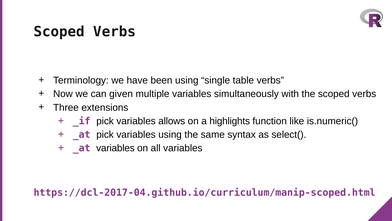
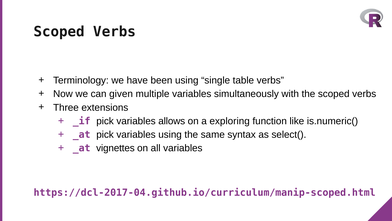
highlights: highlights -> exploring
_at variables: variables -> vignettes
